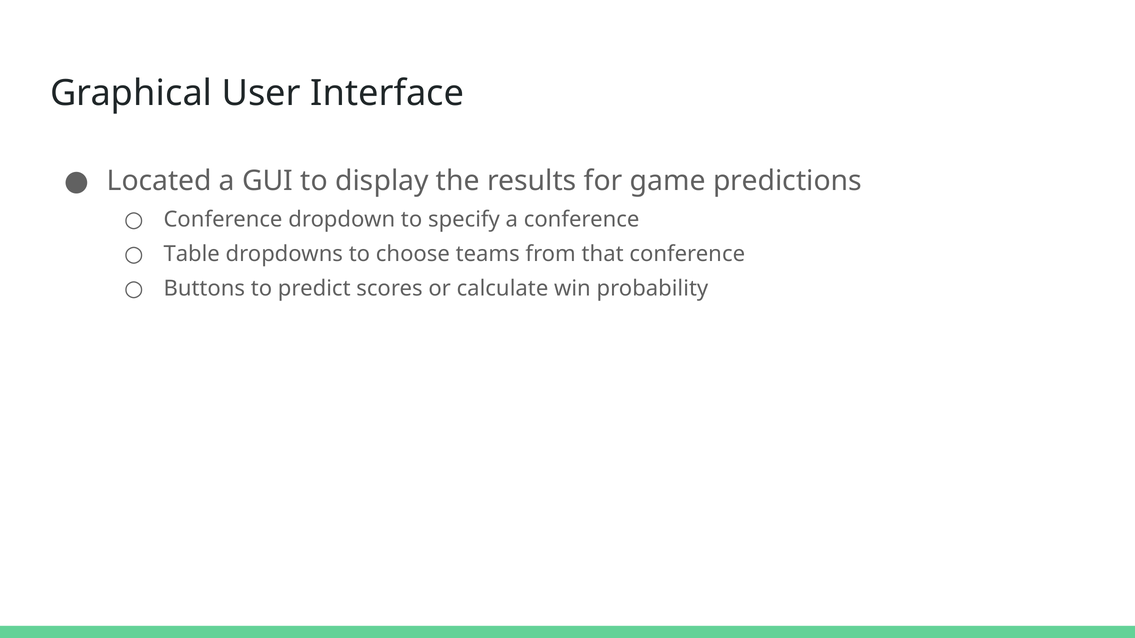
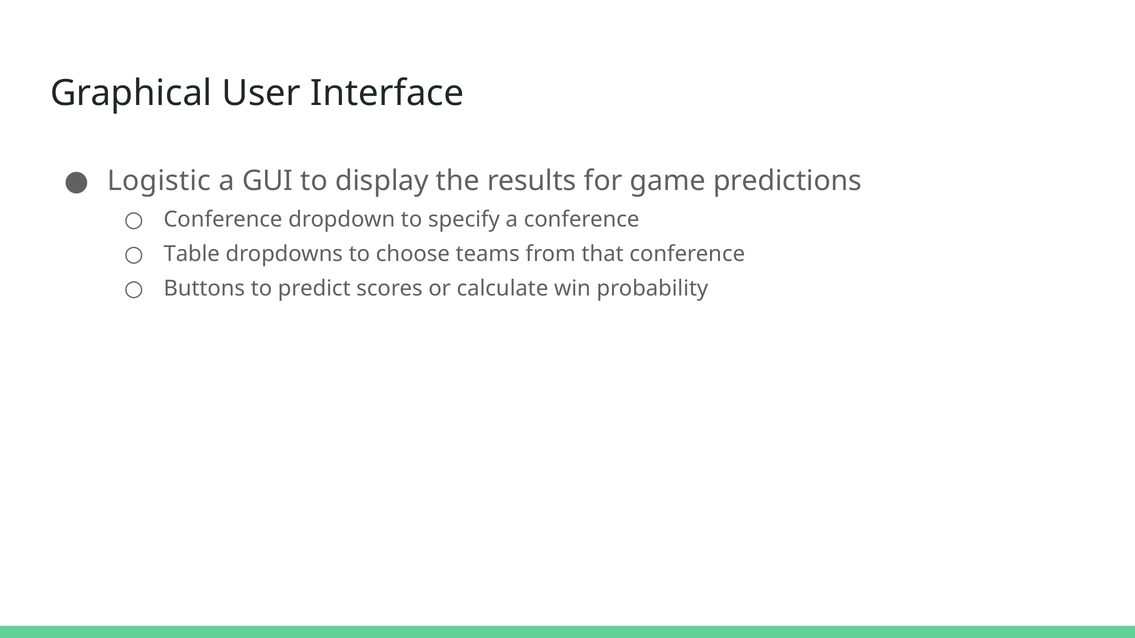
Located: Located -> Logistic
